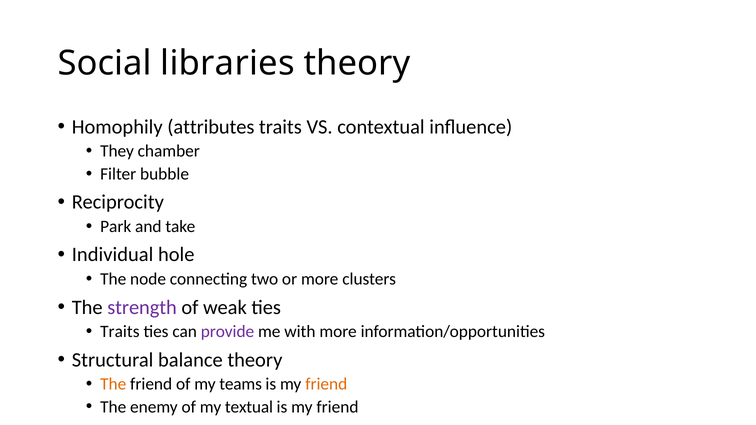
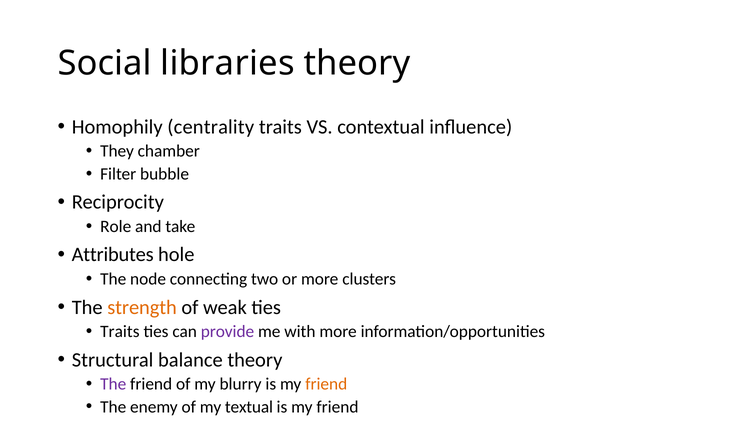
attributes: attributes -> centrality
Park: Park -> Role
Individual: Individual -> Attributes
strength colour: purple -> orange
The at (113, 384) colour: orange -> purple
teams: teams -> blurry
